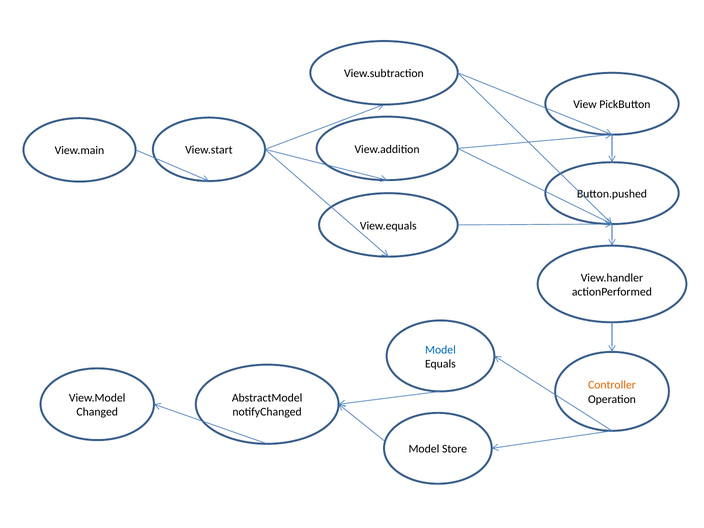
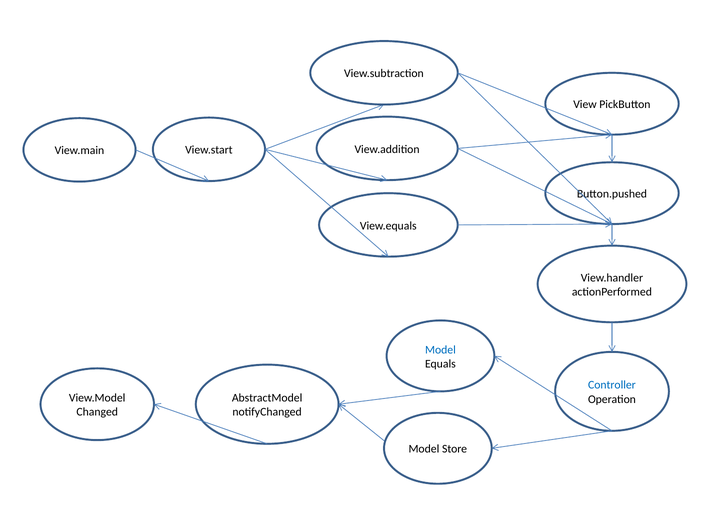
Controller colour: orange -> blue
